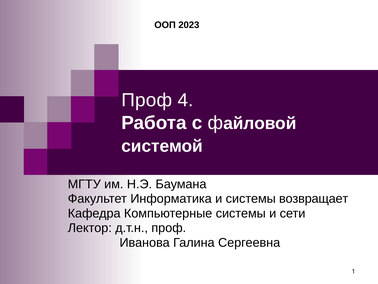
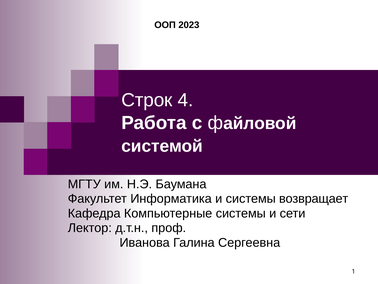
Проф at (147, 100): Проф -> Строк
